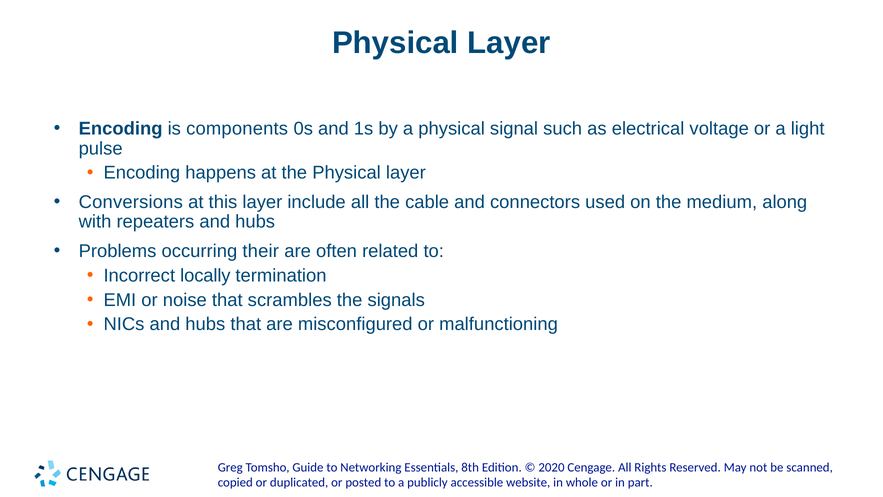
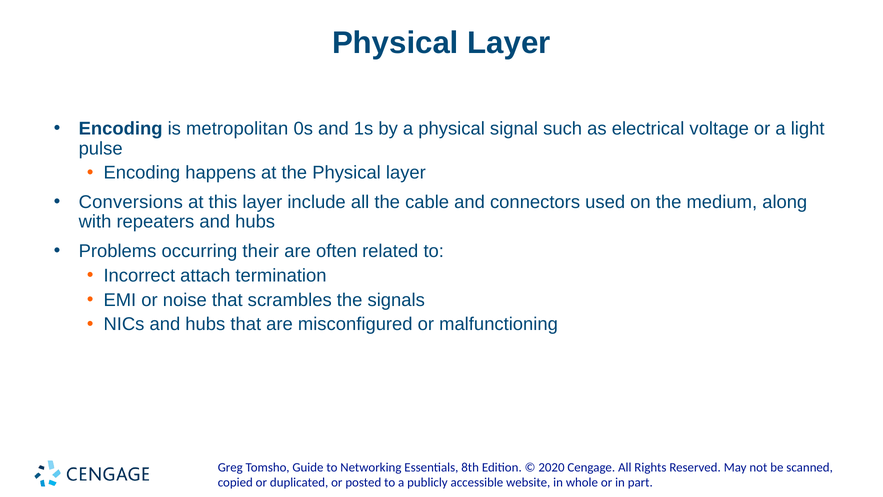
components: components -> metropolitan
locally: locally -> attach
